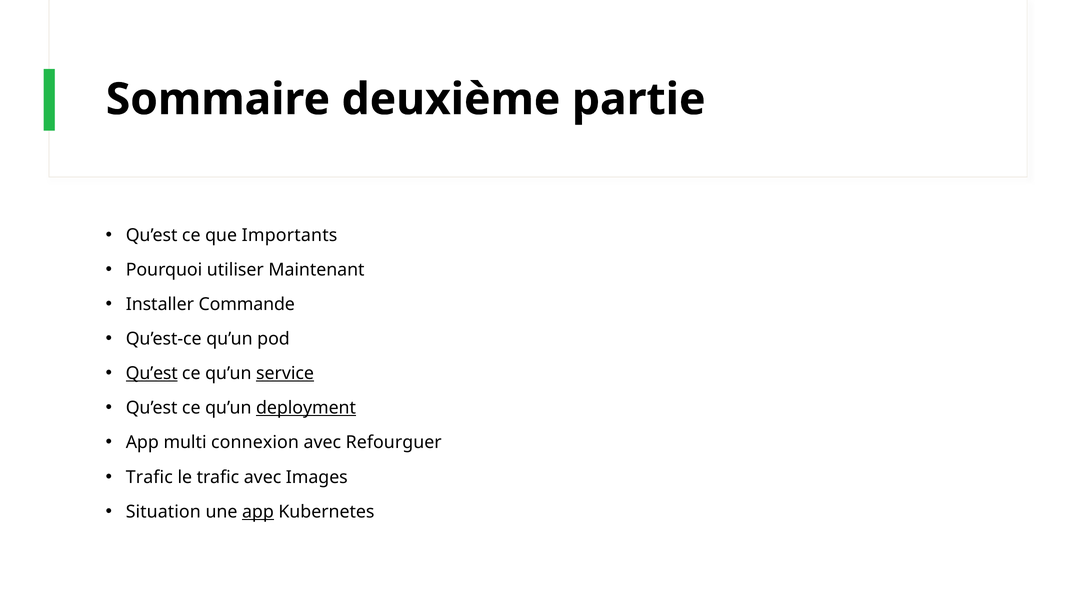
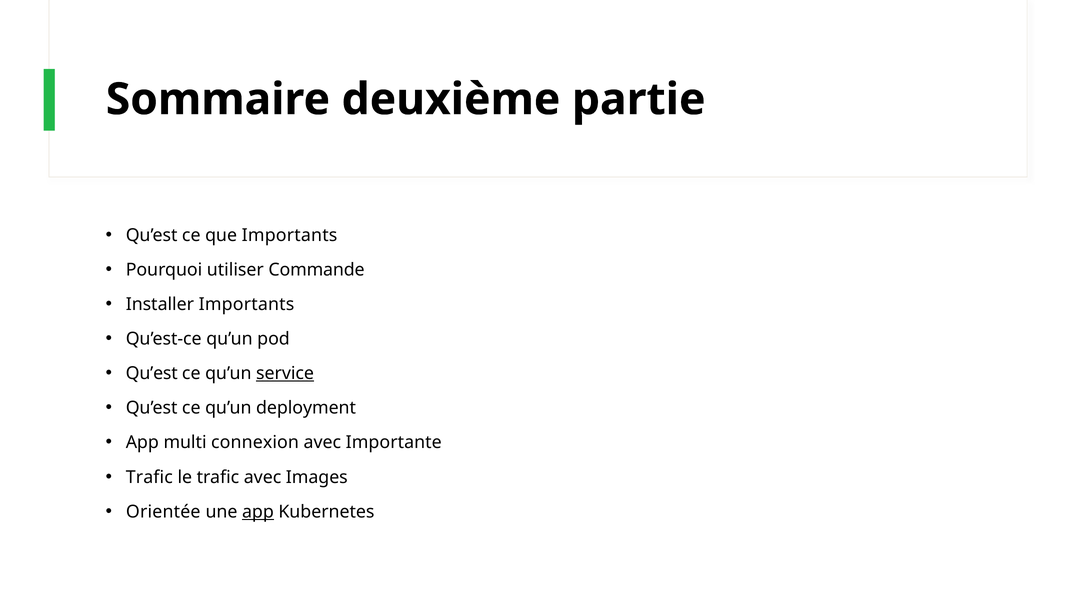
Maintenant: Maintenant -> Commande
Installer Commande: Commande -> Importants
Qu’est at (152, 373) underline: present -> none
deployment underline: present -> none
Refourguer: Refourguer -> Importante
Situation: Situation -> Orientée
